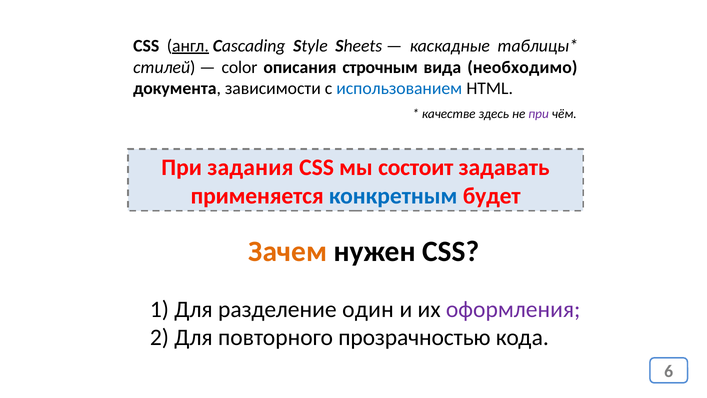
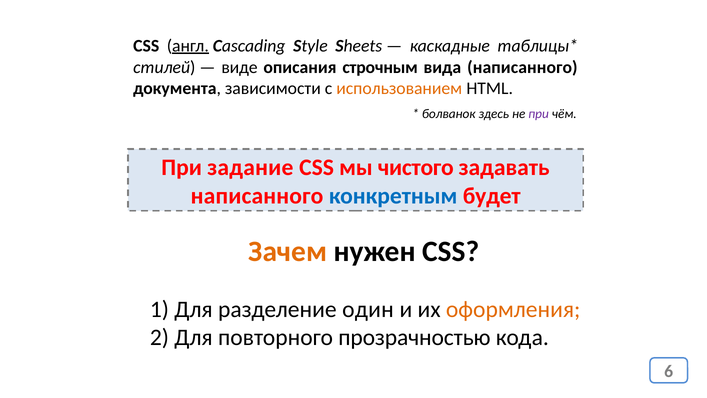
color: color -> виде
вида необходимо: необходимо -> написанного
использованием colour: blue -> orange
качестве: качестве -> болванок
задания: задания -> задание
состоит: состоит -> чистого
применяется at (257, 196): применяется -> написанного
оформления colour: purple -> orange
